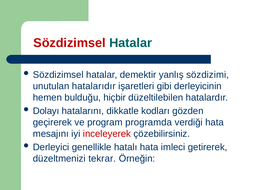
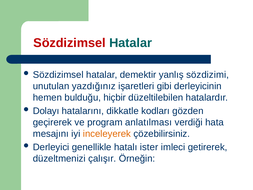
hatalarıdır: hatalarıdır -> yazdığınız
programda: programda -> anlatılması
inceleyerek colour: red -> orange
hatalı hata: hata -> ister
tekrar: tekrar -> çalışır
